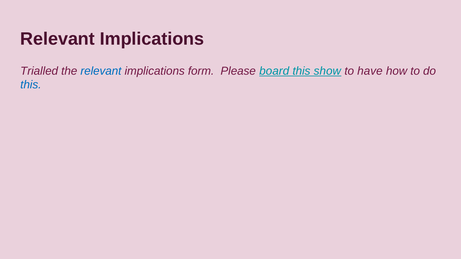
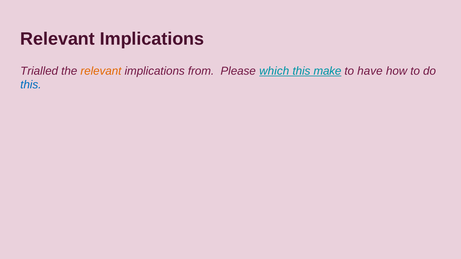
relevant at (101, 71) colour: blue -> orange
form: form -> from
board: board -> which
show: show -> make
